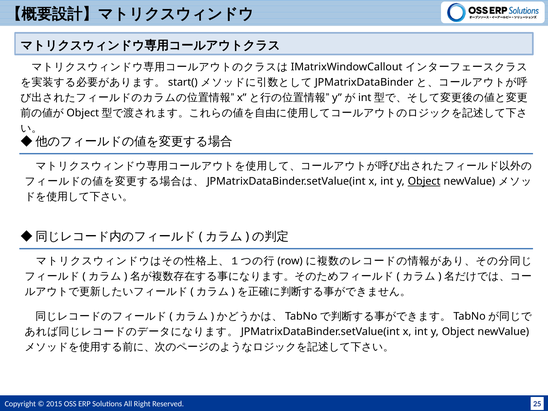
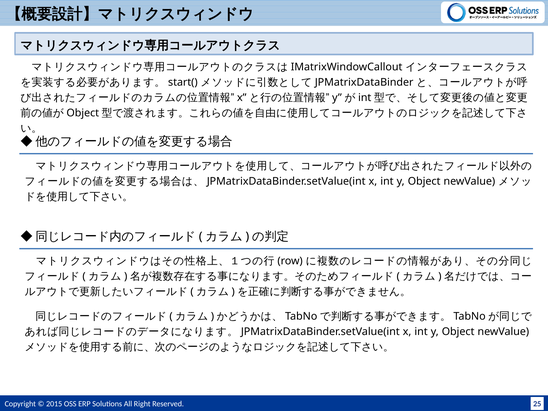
Object at (424, 181) underline: present -> none
